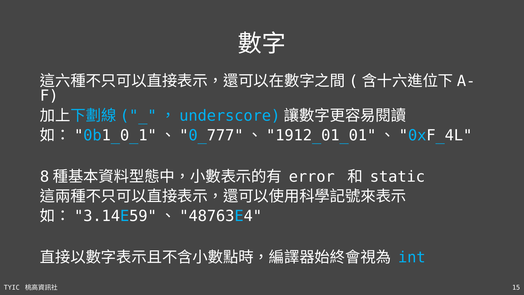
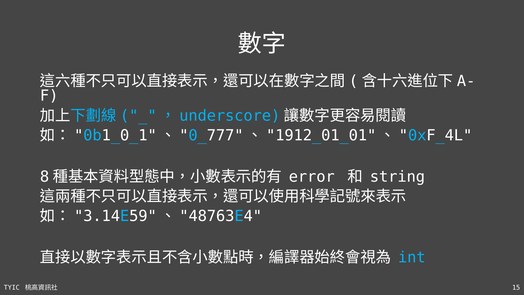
static: static -> string
